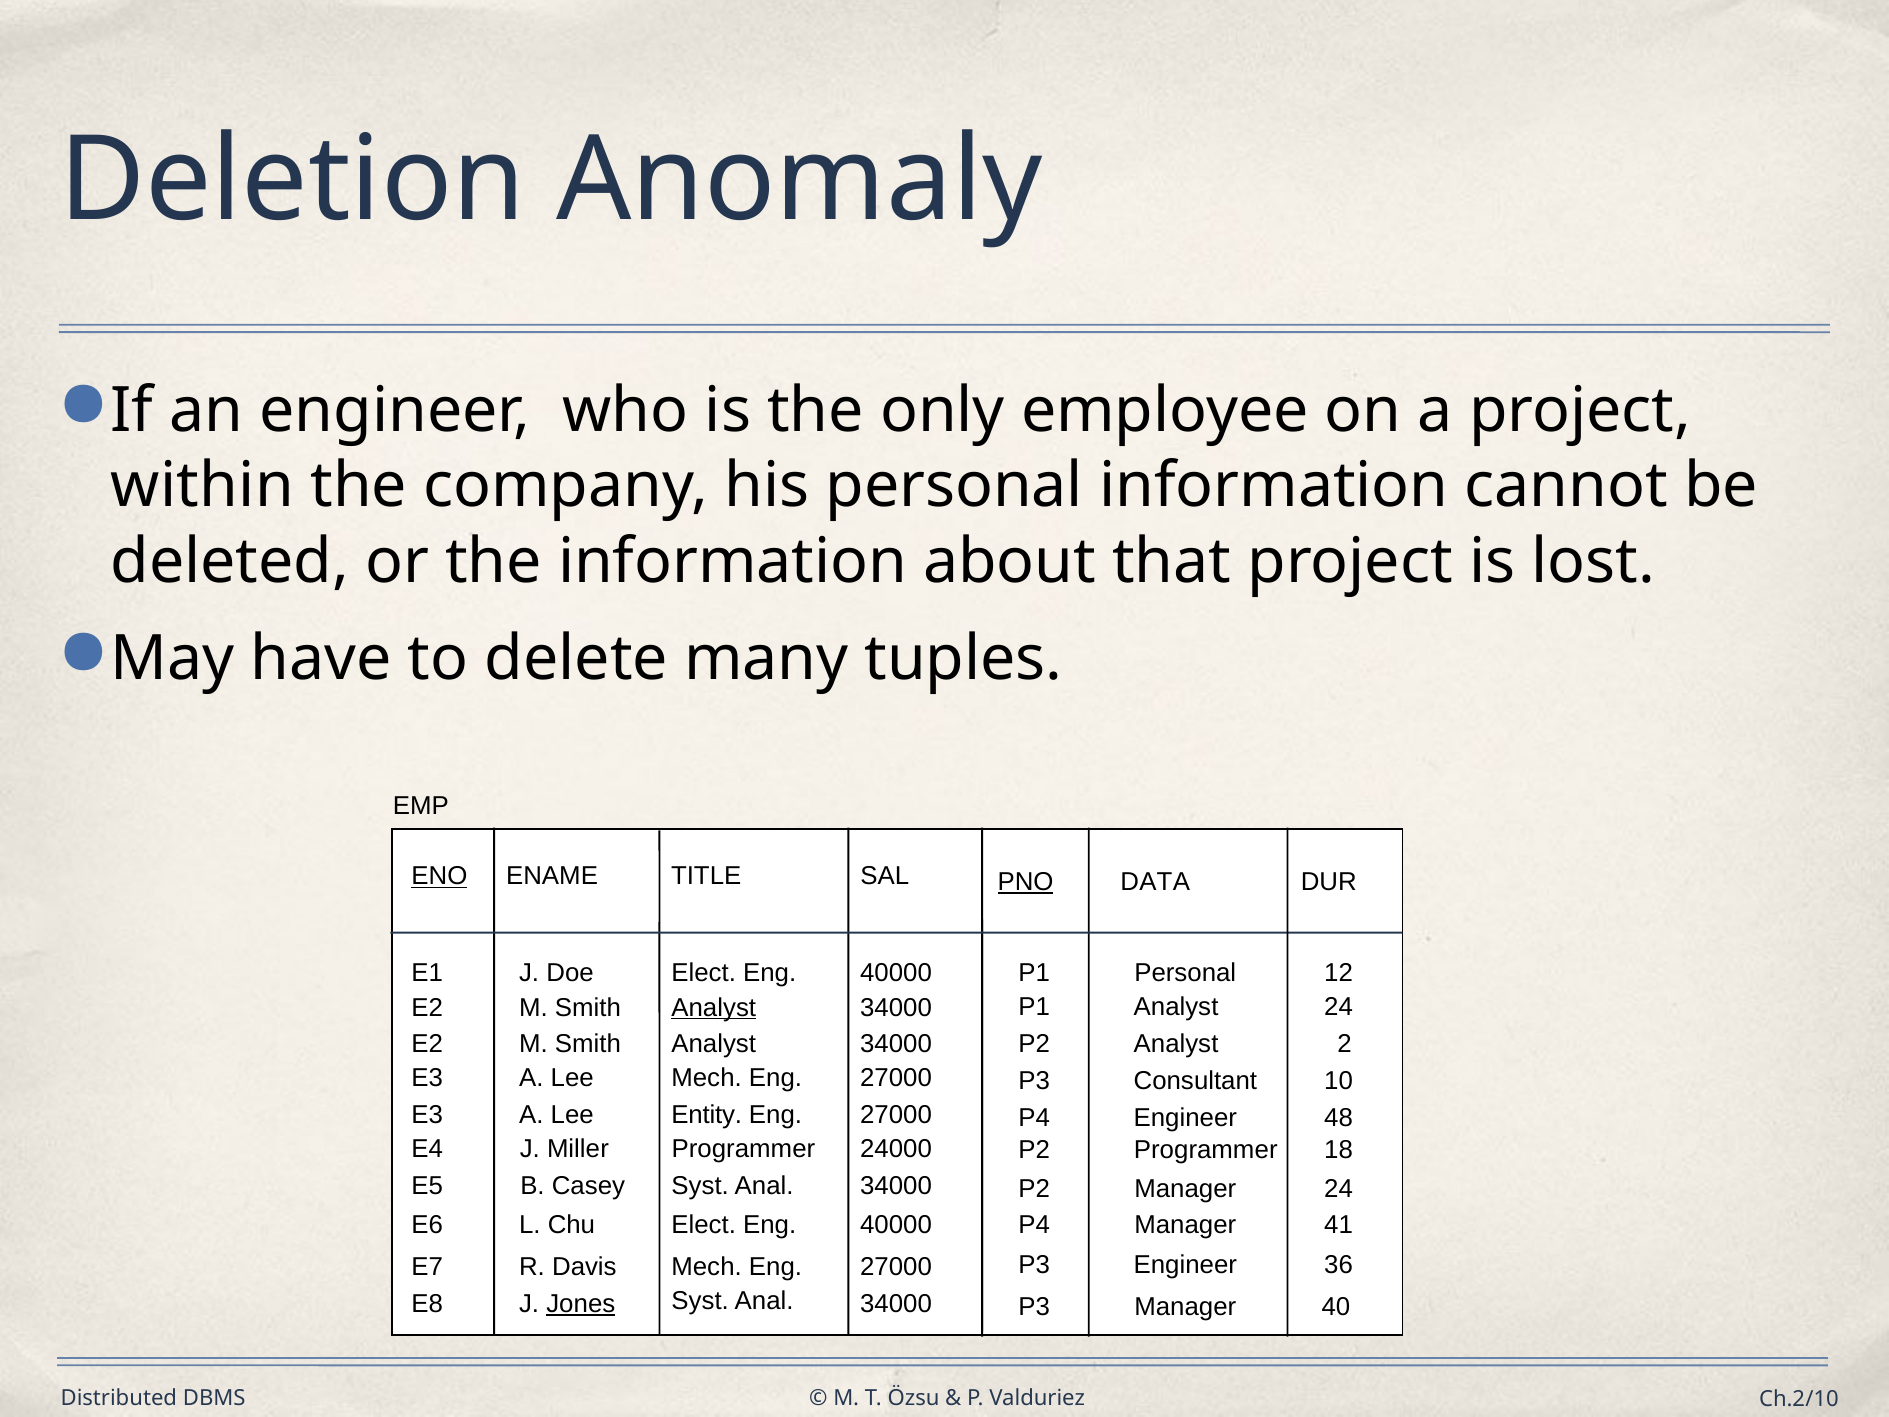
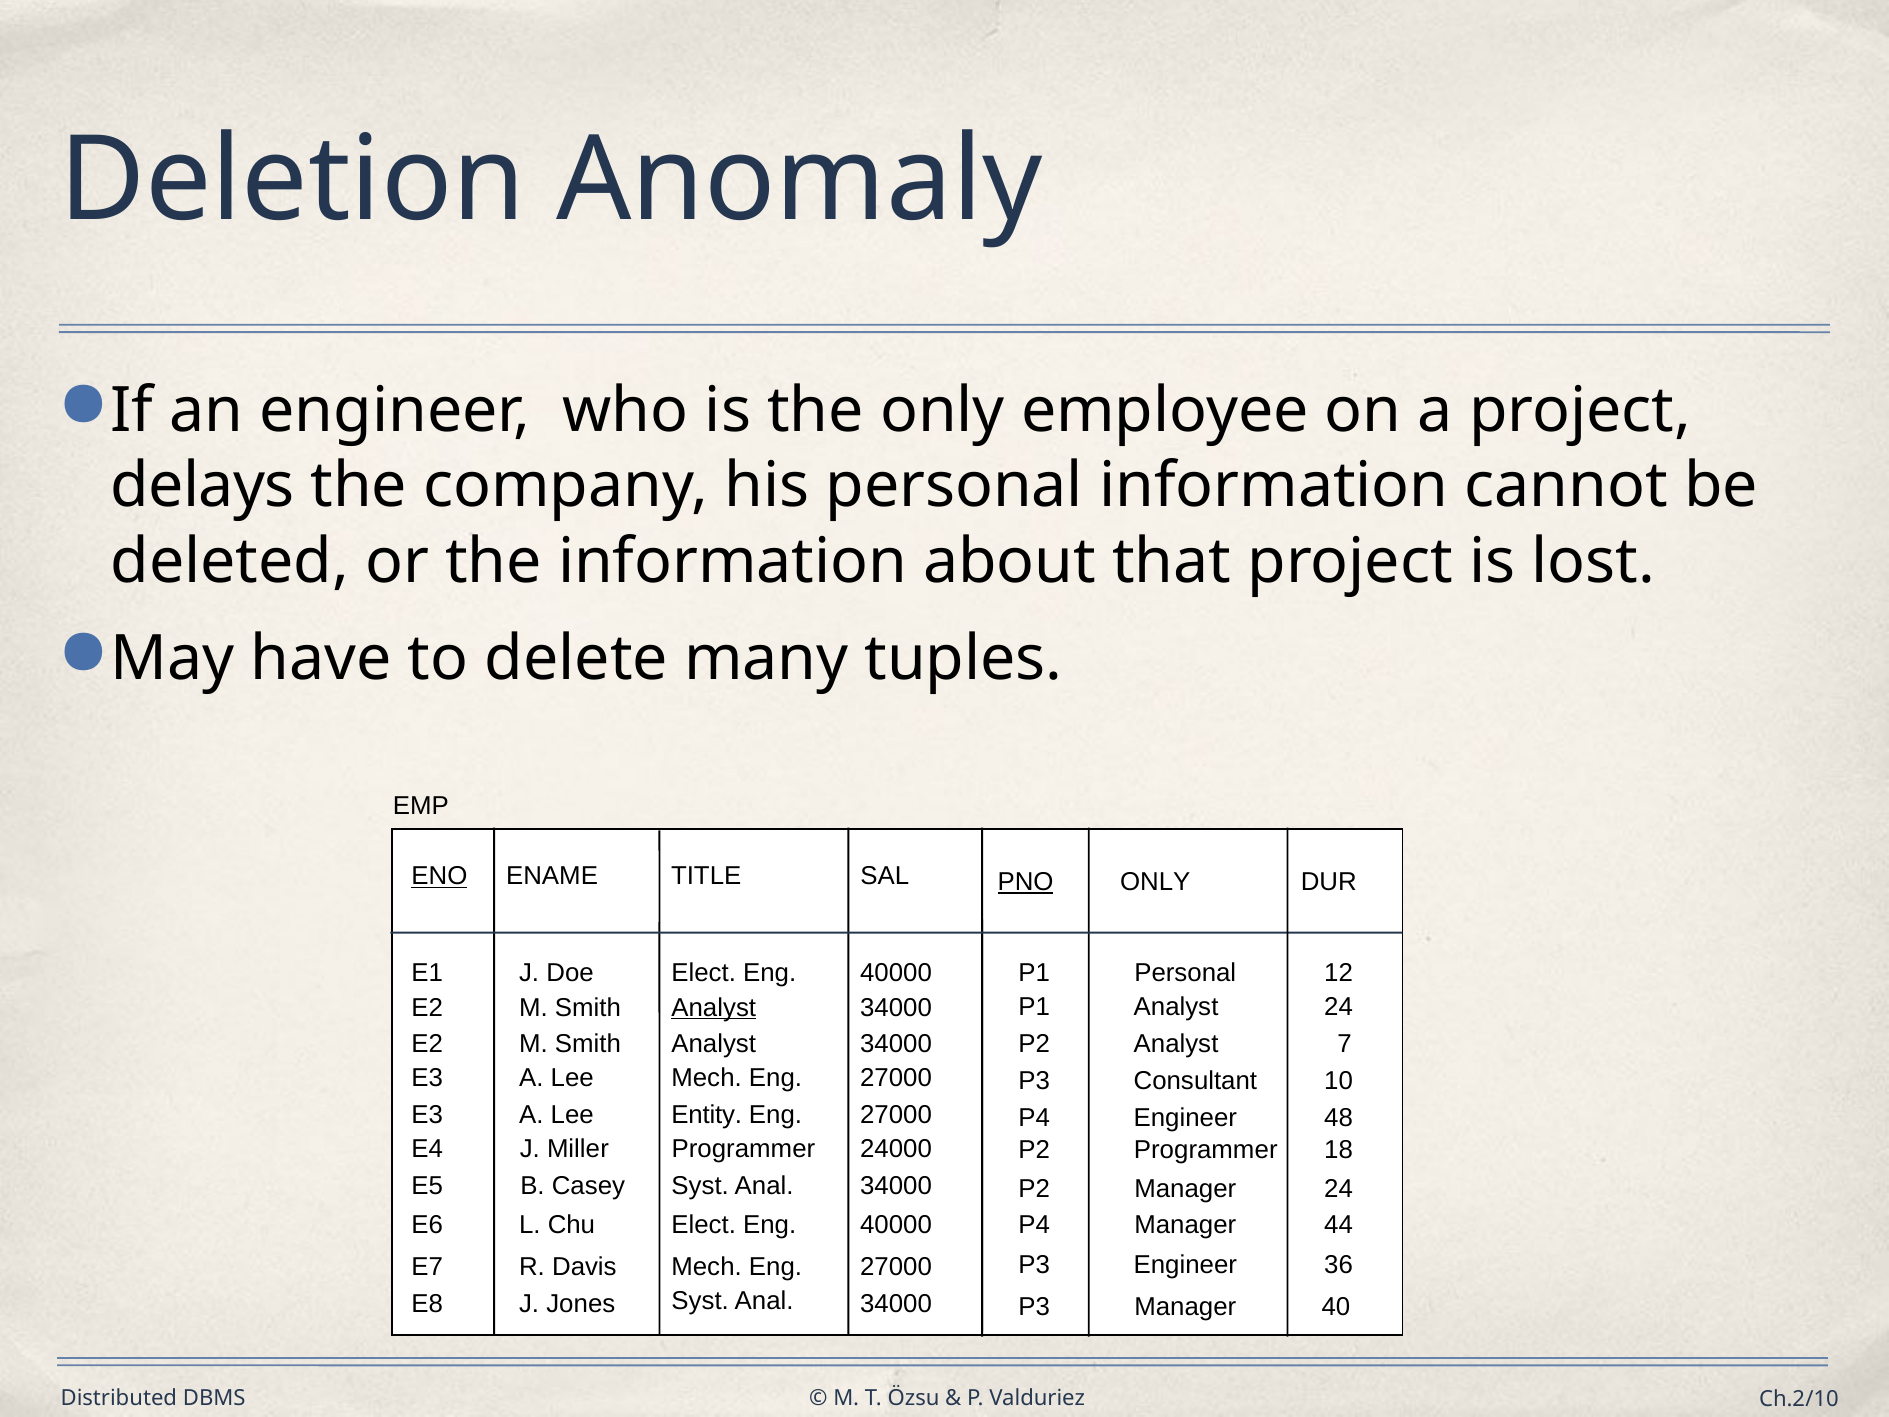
within: within -> delays
PNO DATA: DATA -> ONLY
2: 2 -> 7
41: 41 -> 44
Jones underline: present -> none
